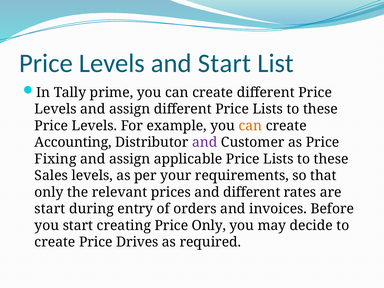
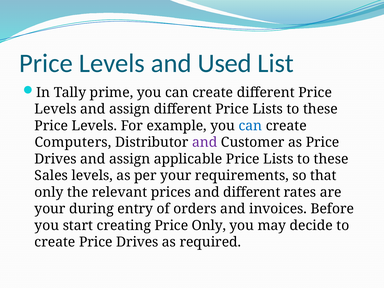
and Start: Start -> Used
can at (250, 126) colour: orange -> blue
Accounting: Accounting -> Computers
Fixing at (55, 159): Fixing -> Drives
start at (50, 209): start -> your
